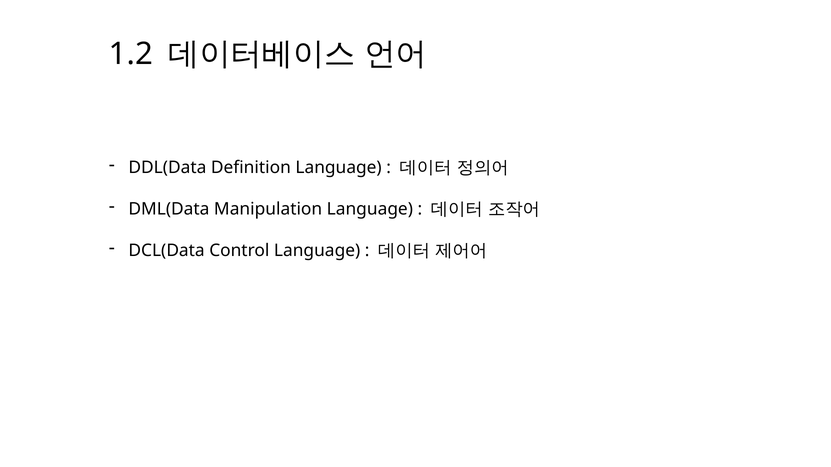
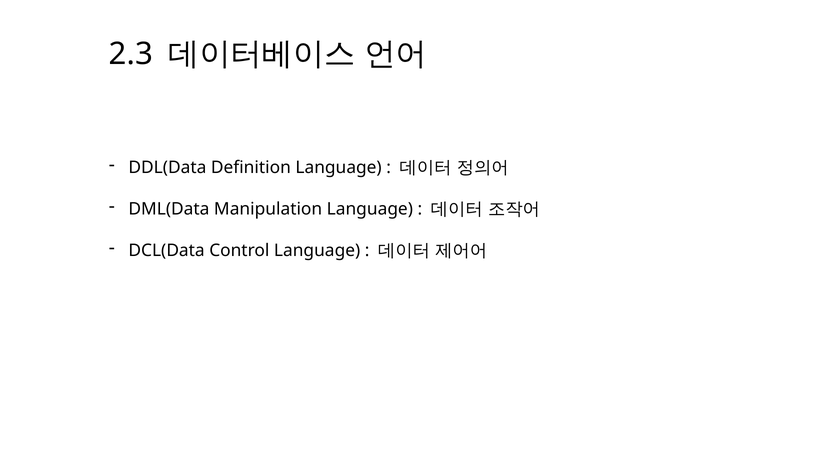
1.2: 1.2 -> 2.3
